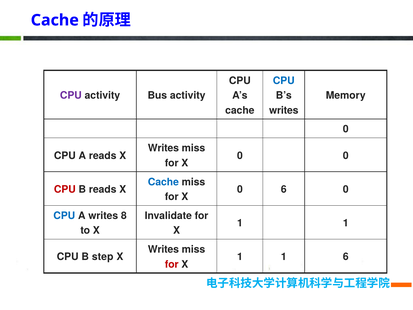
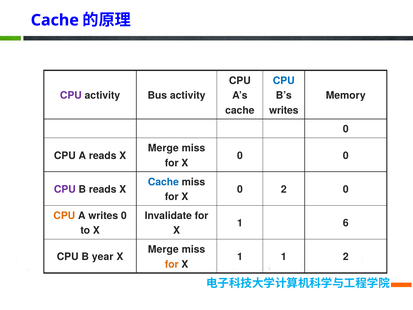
Writes at (163, 148): Writes -> Merge
CPU at (65, 189) colour: red -> purple
0 6: 6 -> 2
CPU at (64, 216) colour: blue -> orange
writes 8: 8 -> 0
1 at (346, 223): 1 -> 6
Writes at (163, 249): Writes -> Merge
step: step -> year
1 6: 6 -> 2
for at (172, 264) colour: red -> orange
